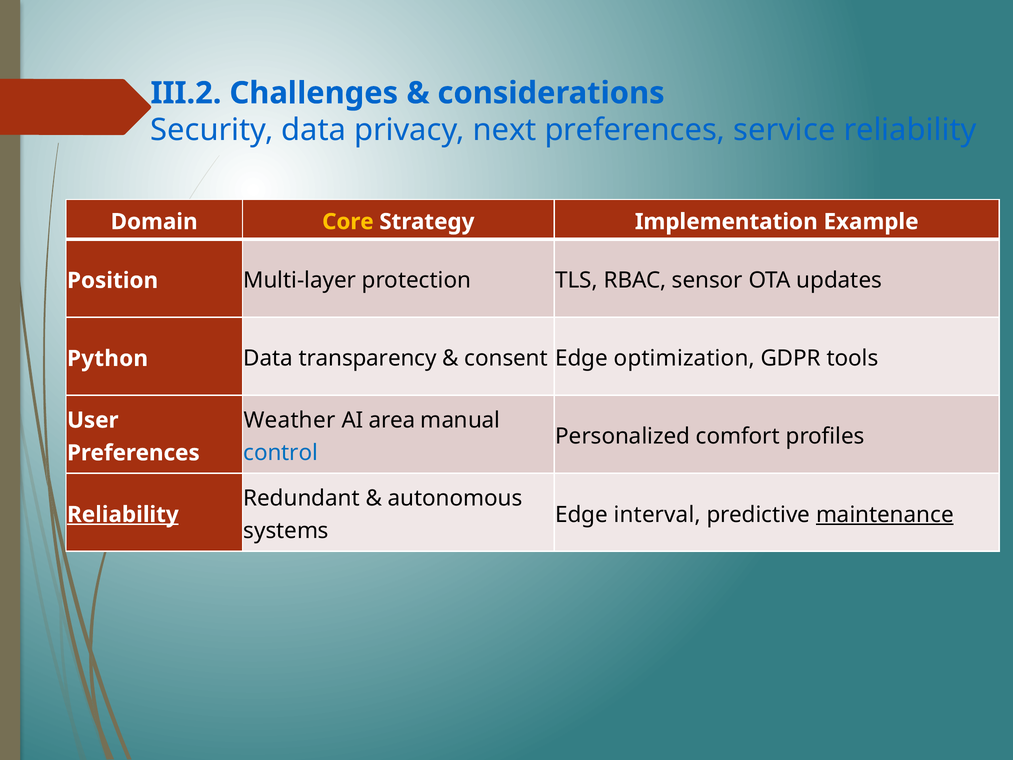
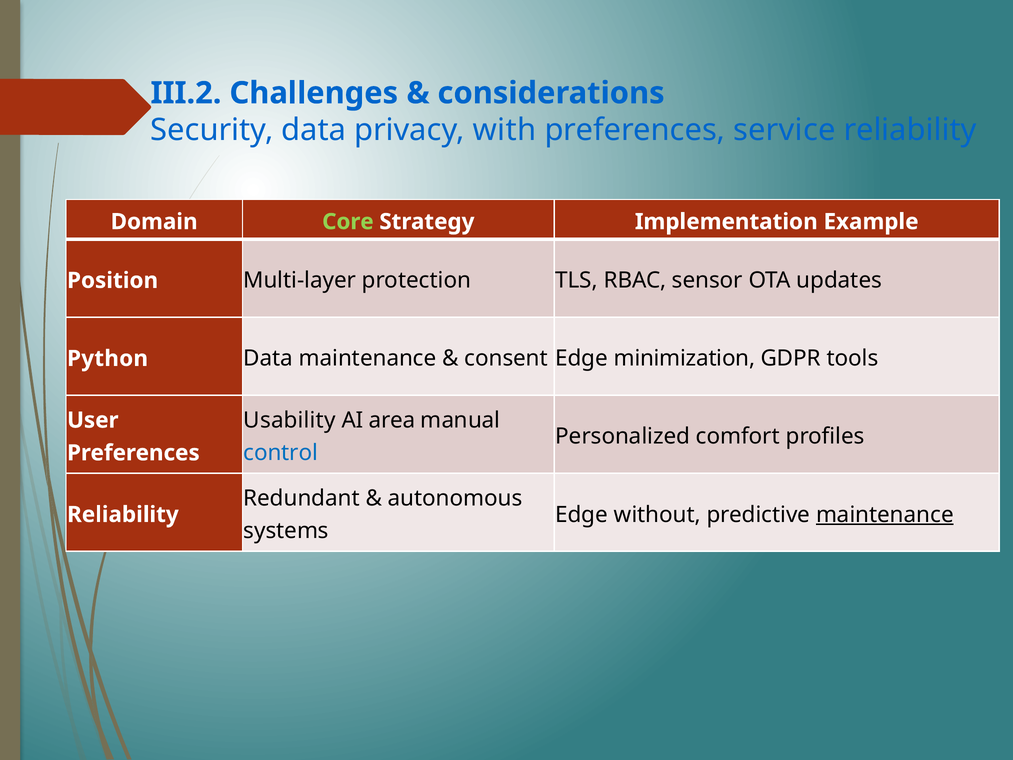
next: next -> with
Core colour: yellow -> light green
Data transparency: transparency -> maintenance
optimization: optimization -> minimization
Weather: Weather -> Usability
interval: interval -> without
Reliability at (123, 514) underline: present -> none
